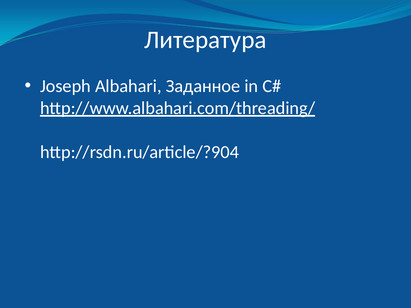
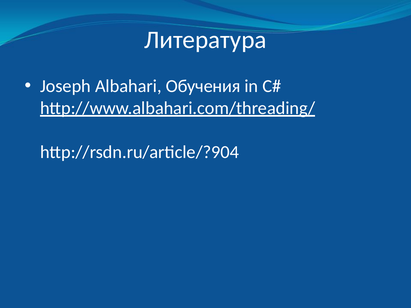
Заданное: Заданное -> Обучения
